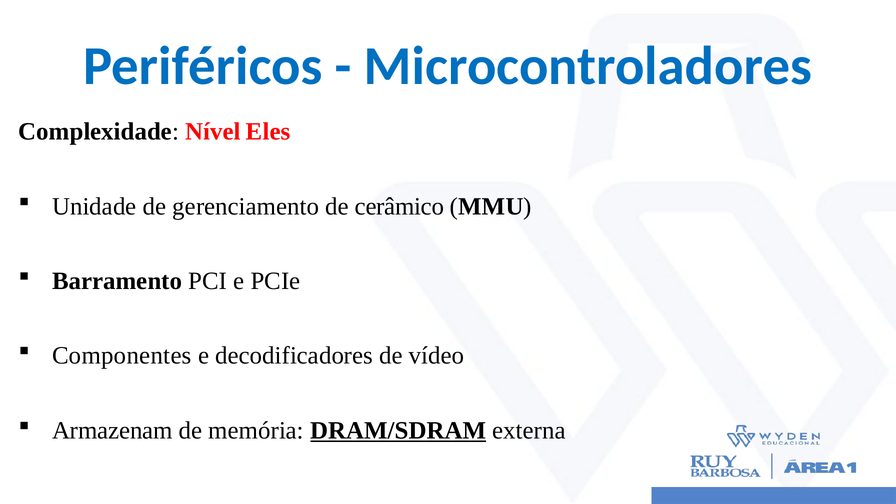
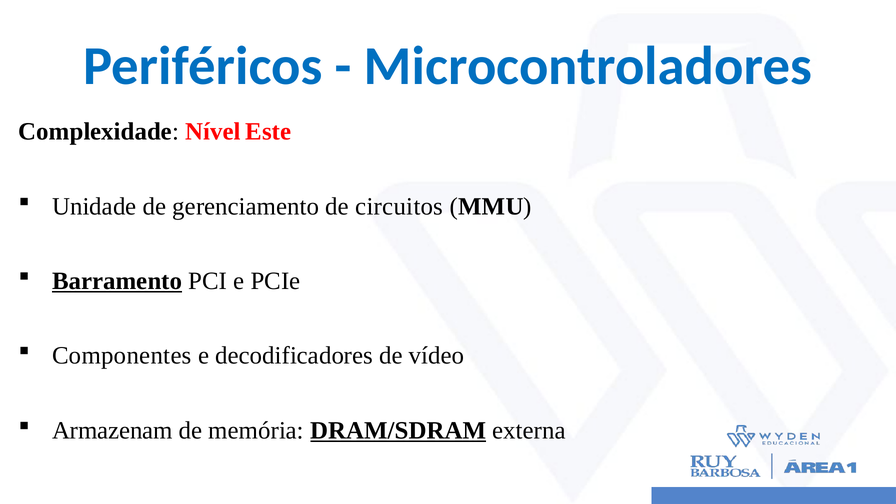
Eles: Eles -> Este
cerâmico: cerâmico -> circuitos
Barramento underline: none -> present
